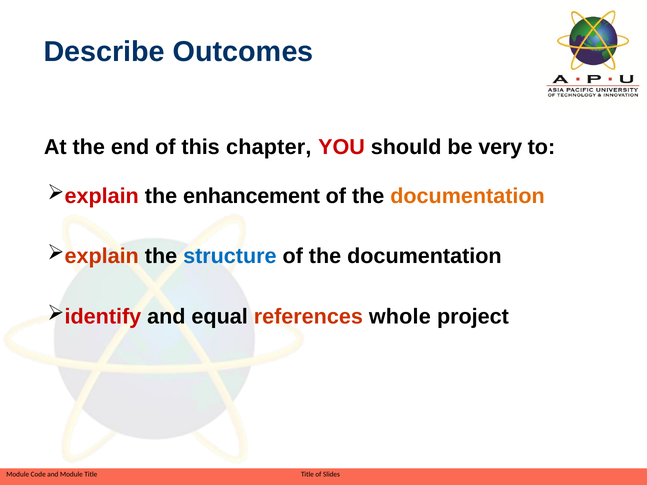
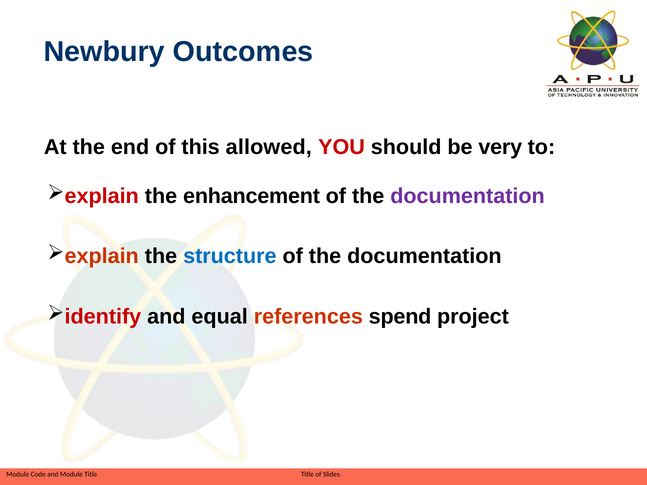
Describe: Describe -> Newbury
chapter: chapter -> allowed
documentation at (468, 196) colour: orange -> purple
whole: whole -> spend
